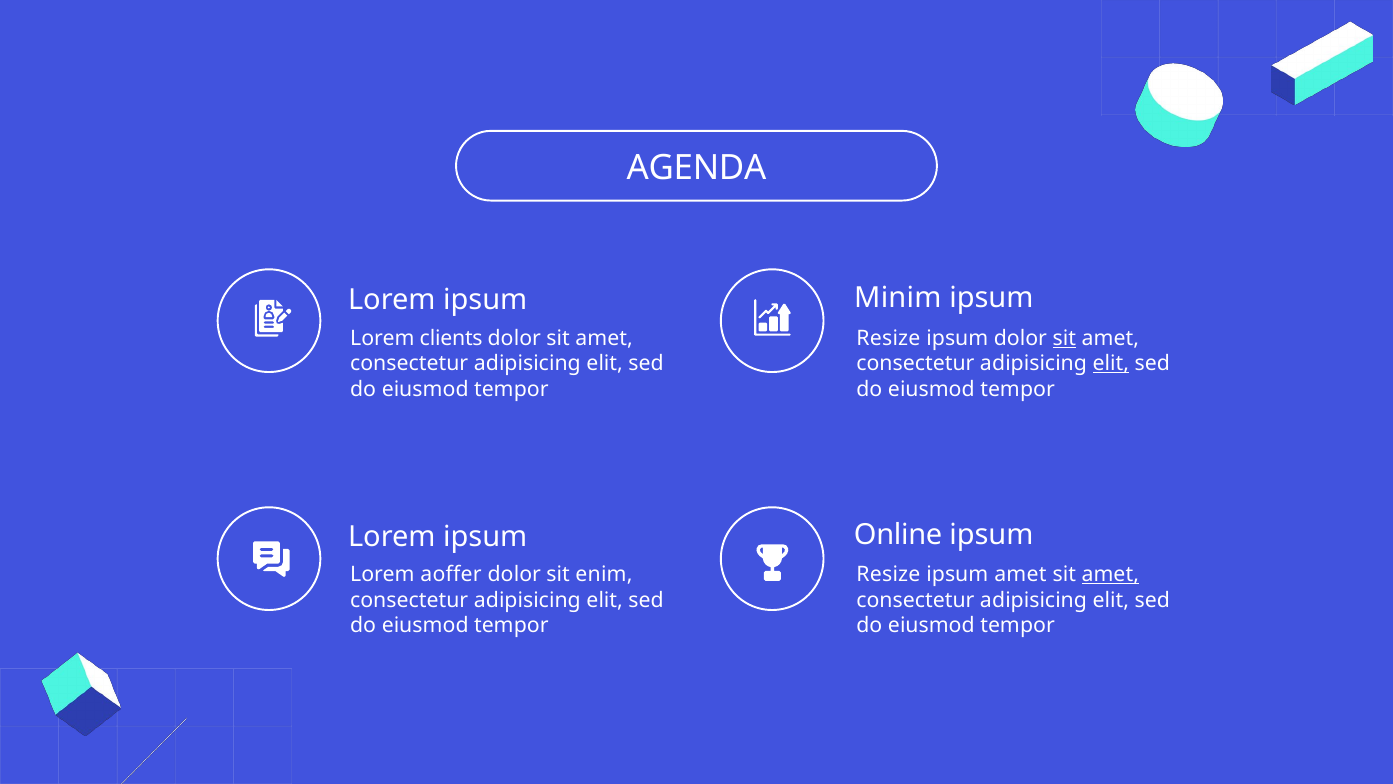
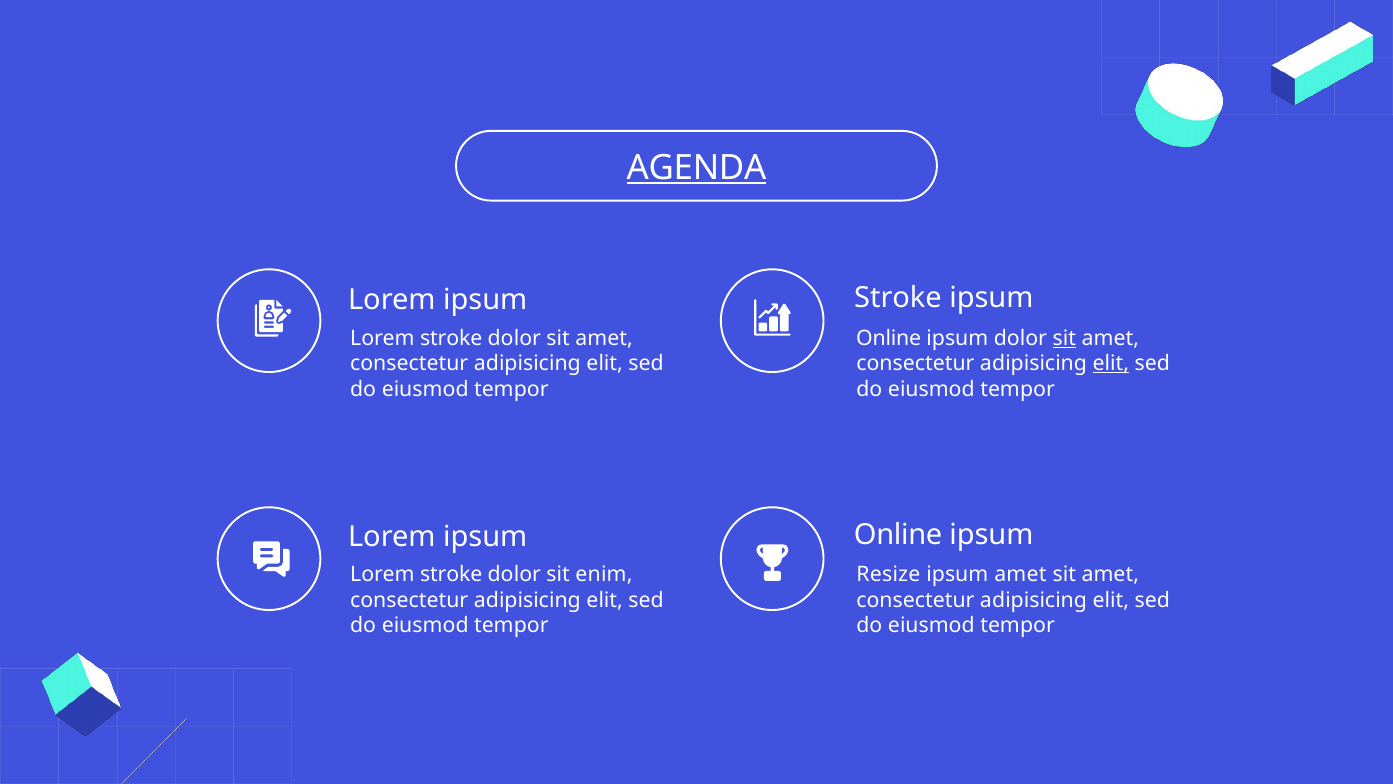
AGENDA underline: none -> present
Minim at (898, 298): Minim -> Stroke
clients at (451, 338): clients -> stroke
Resize at (888, 338): Resize -> Online
aoffer at (451, 574): aoffer -> stroke
amet at (1110, 574) underline: present -> none
